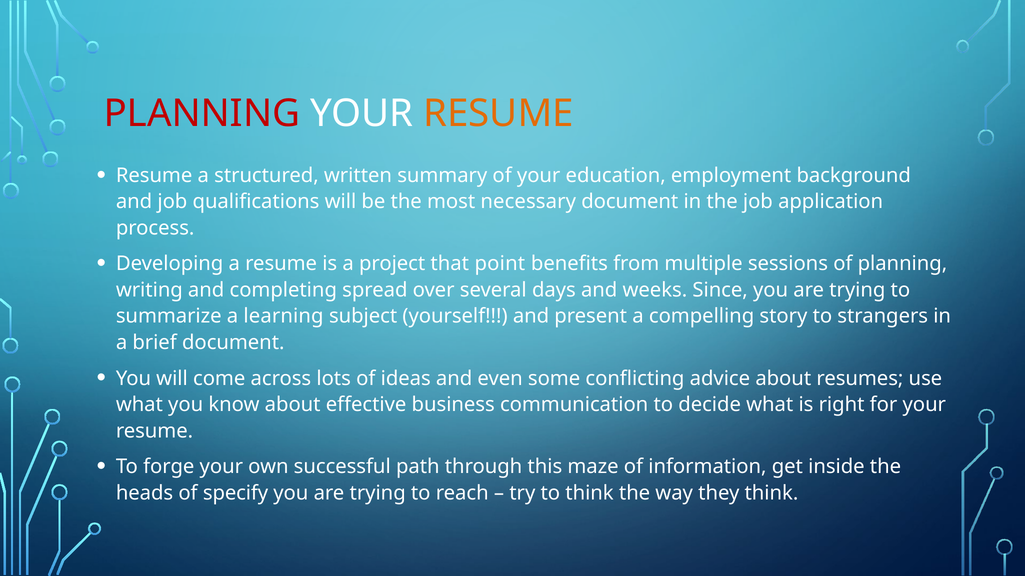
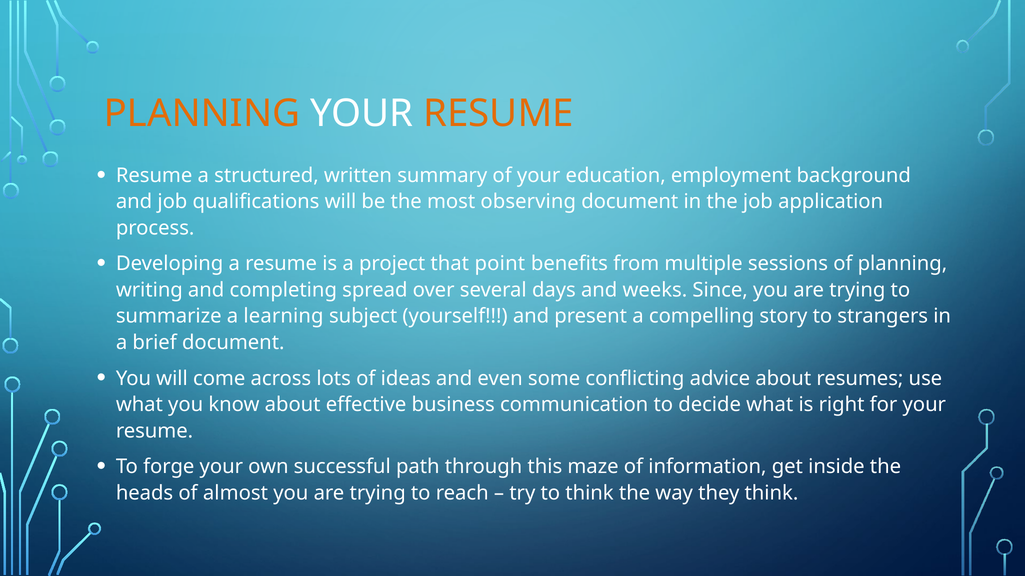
PLANNING at (202, 114) colour: red -> orange
necessary: necessary -> observing
specify: specify -> almost
